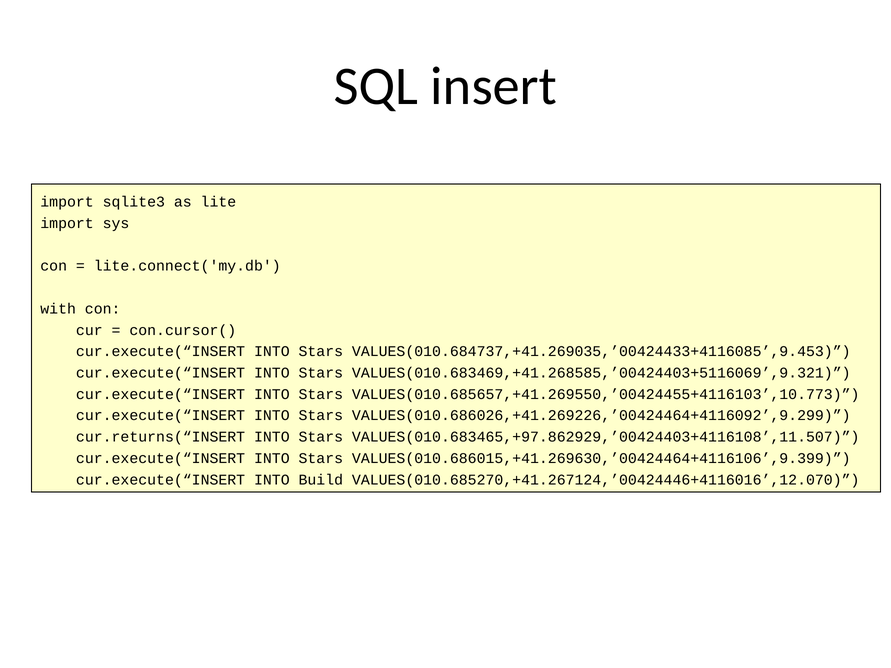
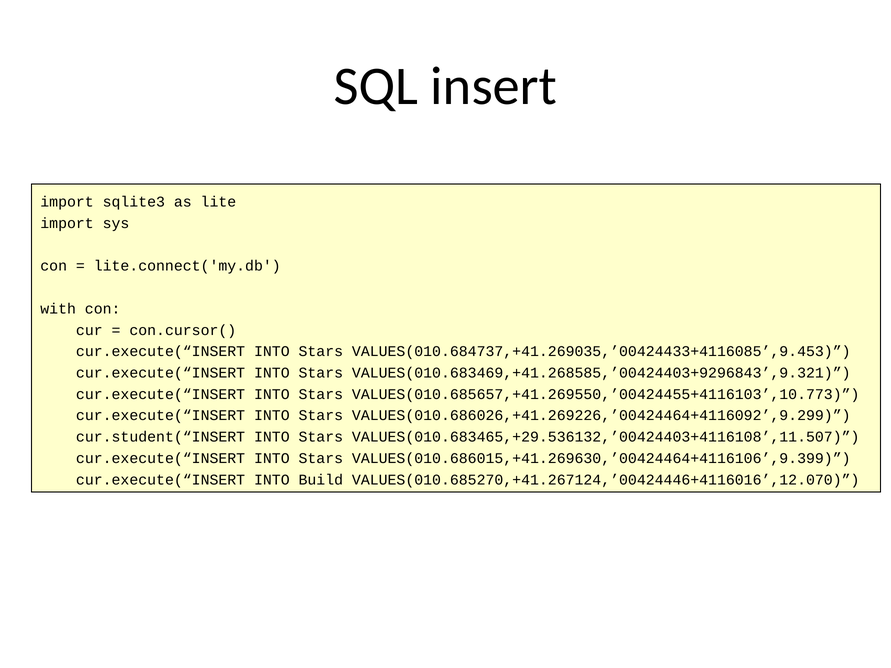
VALUES(010.683469,+41.268585,’00424403+5116069’,9.321: VALUES(010.683469,+41.268585,’00424403+5116069’,9.321 -> VALUES(010.683469,+41.268585,’00424403+9296843’,9.321
cur.returns(“INSERT: cur.returns(“INSERT -> cur.student(“INSERT
VALUES(010.683465,+97.862929,’00424403+4116108’,11.507: VALUES(010.683465,+97.862929,’00424403+4116108’,11.507 -> VALUES(010.683465,+29.536132,’00424403+4116108’,11.507
